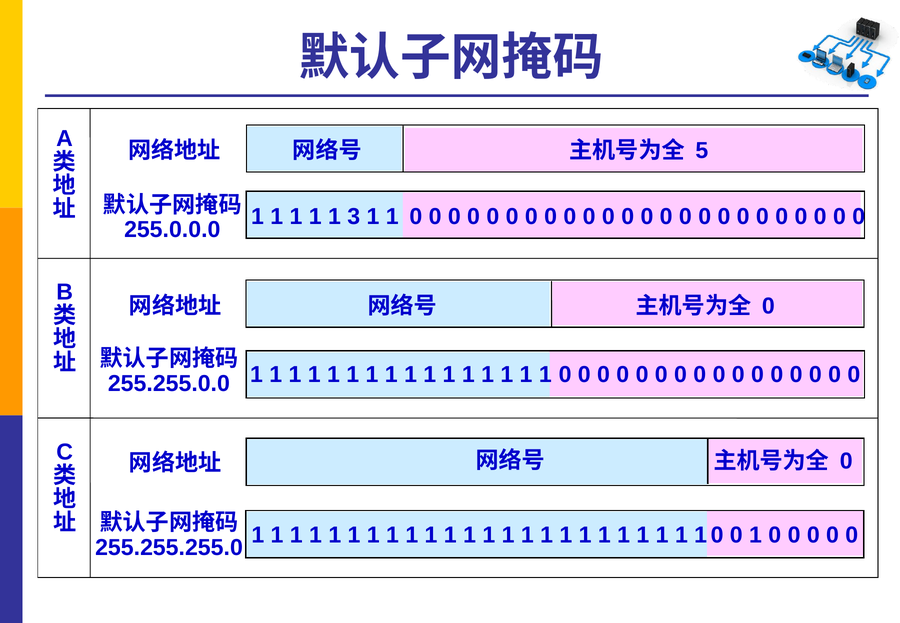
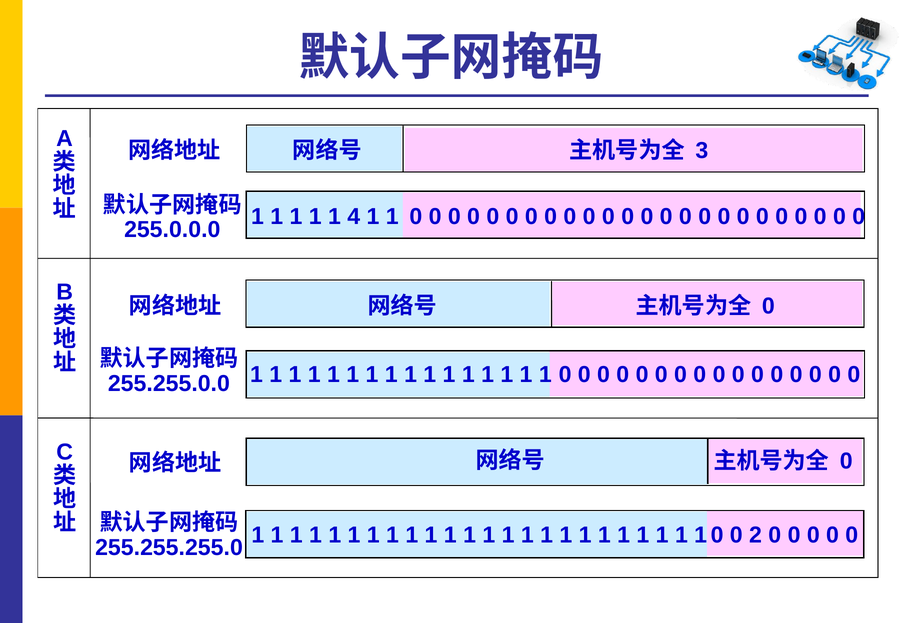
5: 5 -> 3
3: 3 -> 4
1 at (756, 535): 1 -> 2
